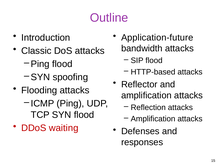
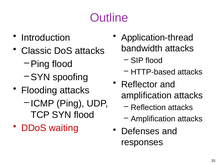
Application-future: Application-future -> Application-thread
